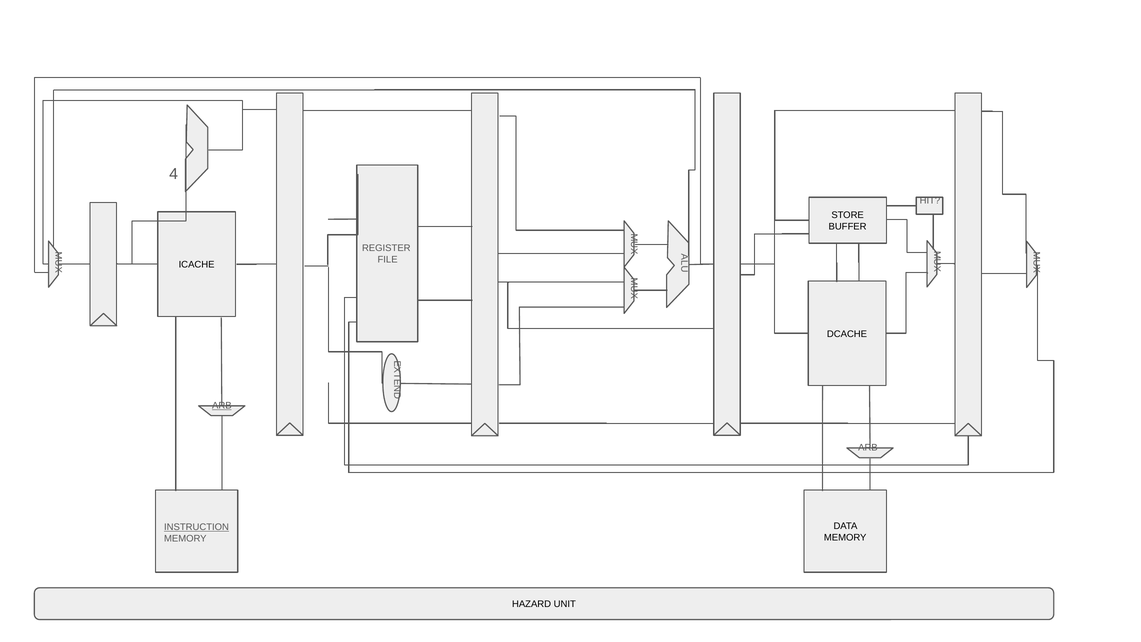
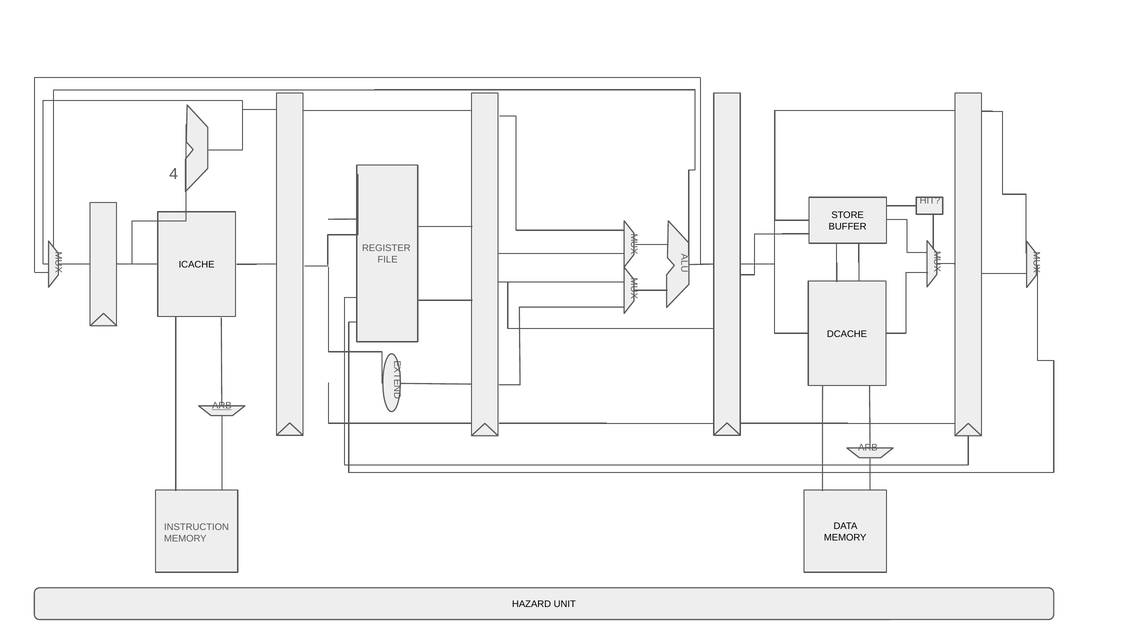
INSTRUCTION underline: present -> none
